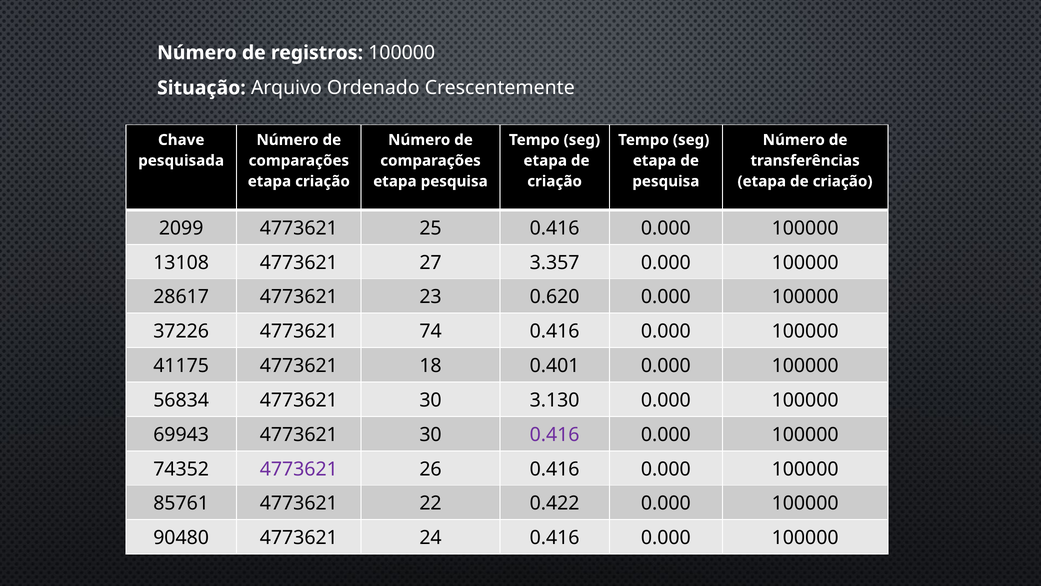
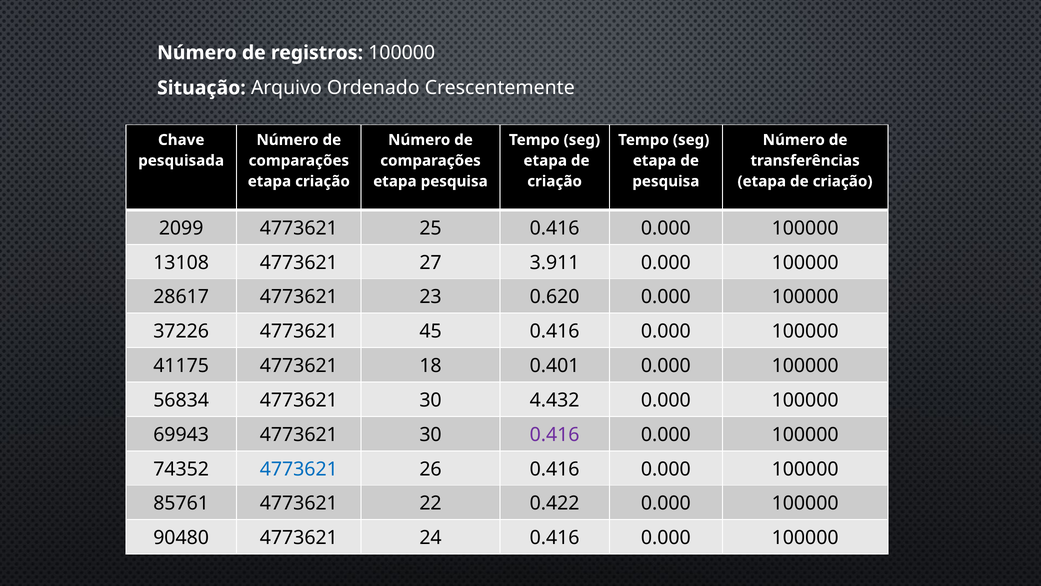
3.357: 3.357 -> 3.911
74: 74 -> 45
3.130: 3.130 -> 4.432
4773621 at (299, 469) colour: purple -> blue
